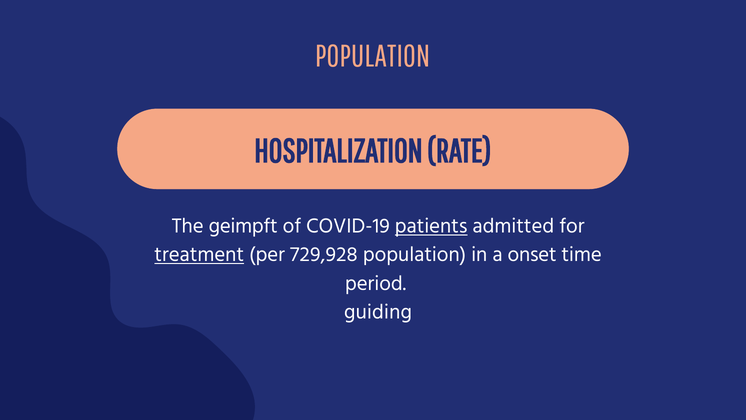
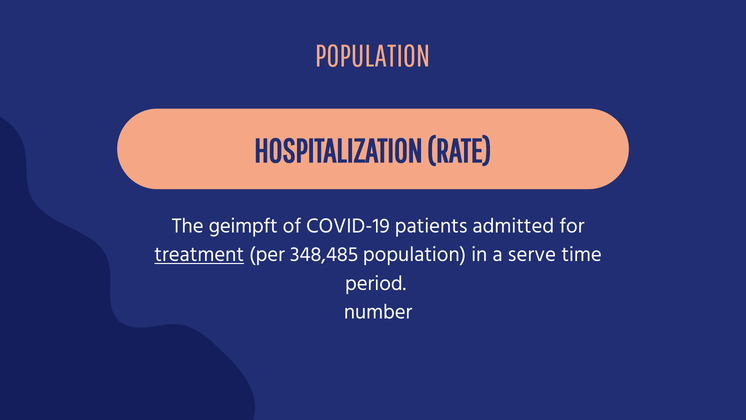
patients underline: present -> none
729,928: 729,928 -> 348,485
onset: onset -> serve
guiding: guiding -> number
